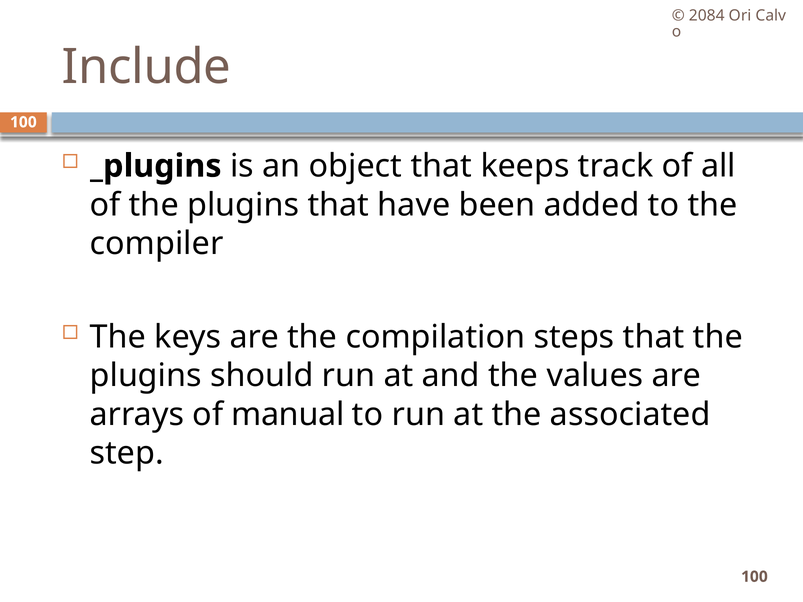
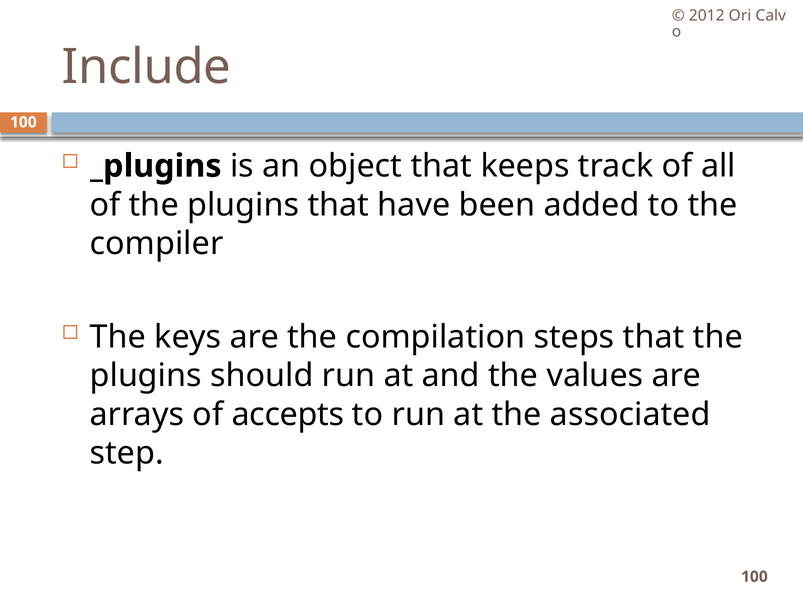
2084: 2084 -> 2012
manual: manual -> accepts
